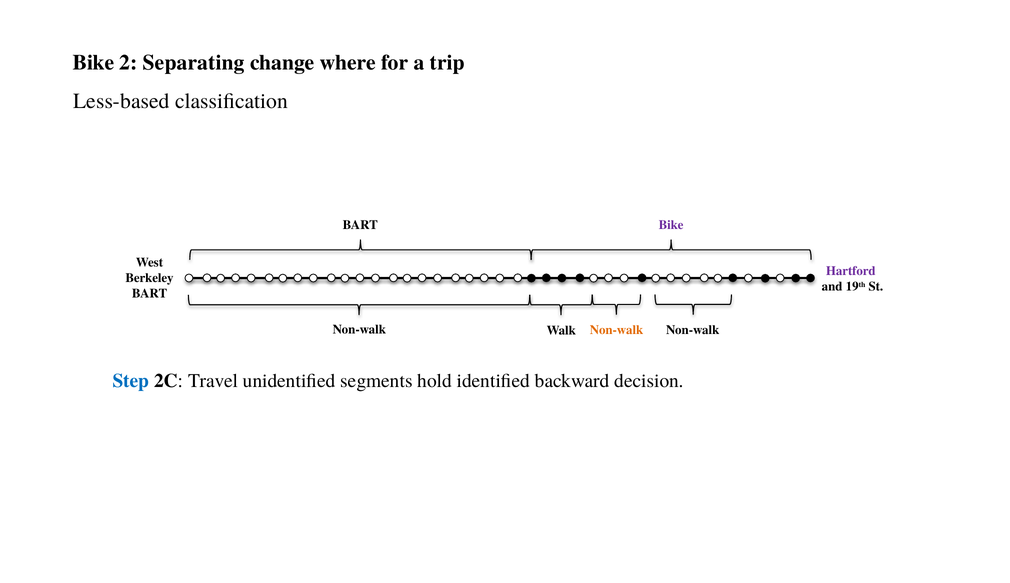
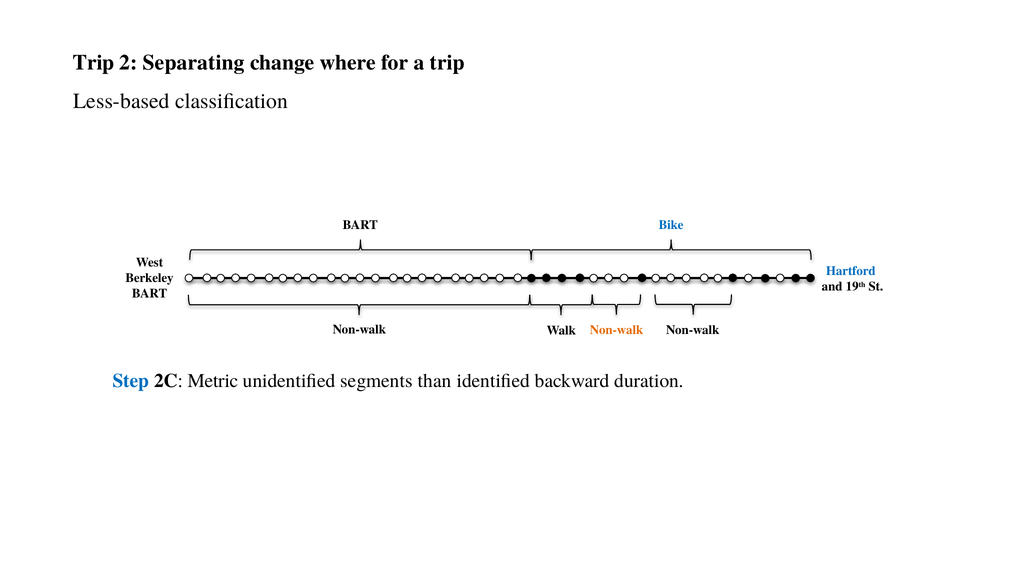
Bike at (94, 62): Bike -> Trip
Bike at (671, 225) colour: purple -> blue
Hartford colour: purple -> blue
Travel: Travel -> Metric
hold: hold -> than
decision: decision -> duration
